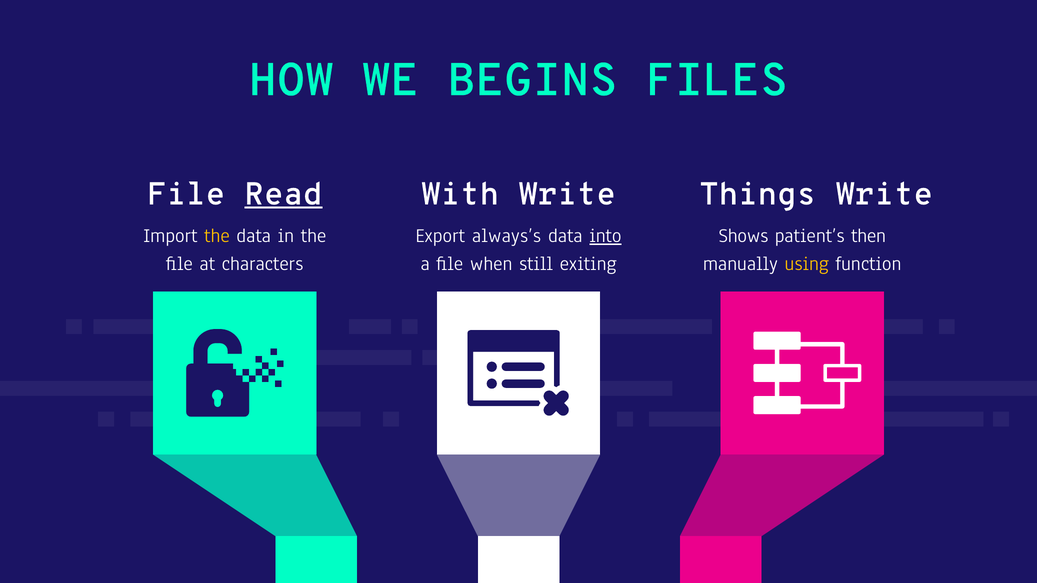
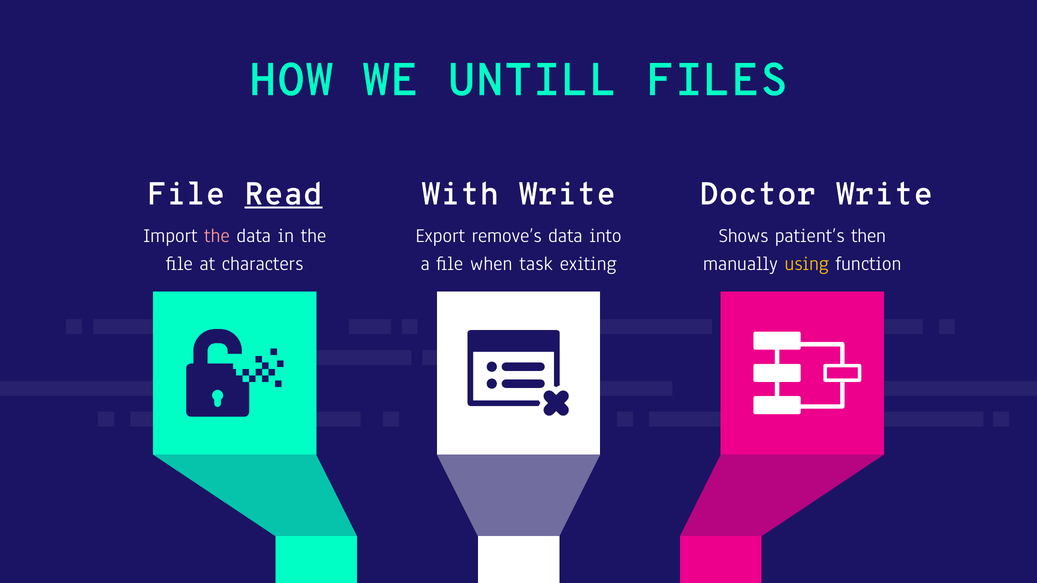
BEGINS: BEGINS -> UNTILL
Things: Things -> Doctor
the at (217, 236) colour: yellow -> pink
always’s: always’s -> remove’s
into underline: present -> none
still: still -> task
